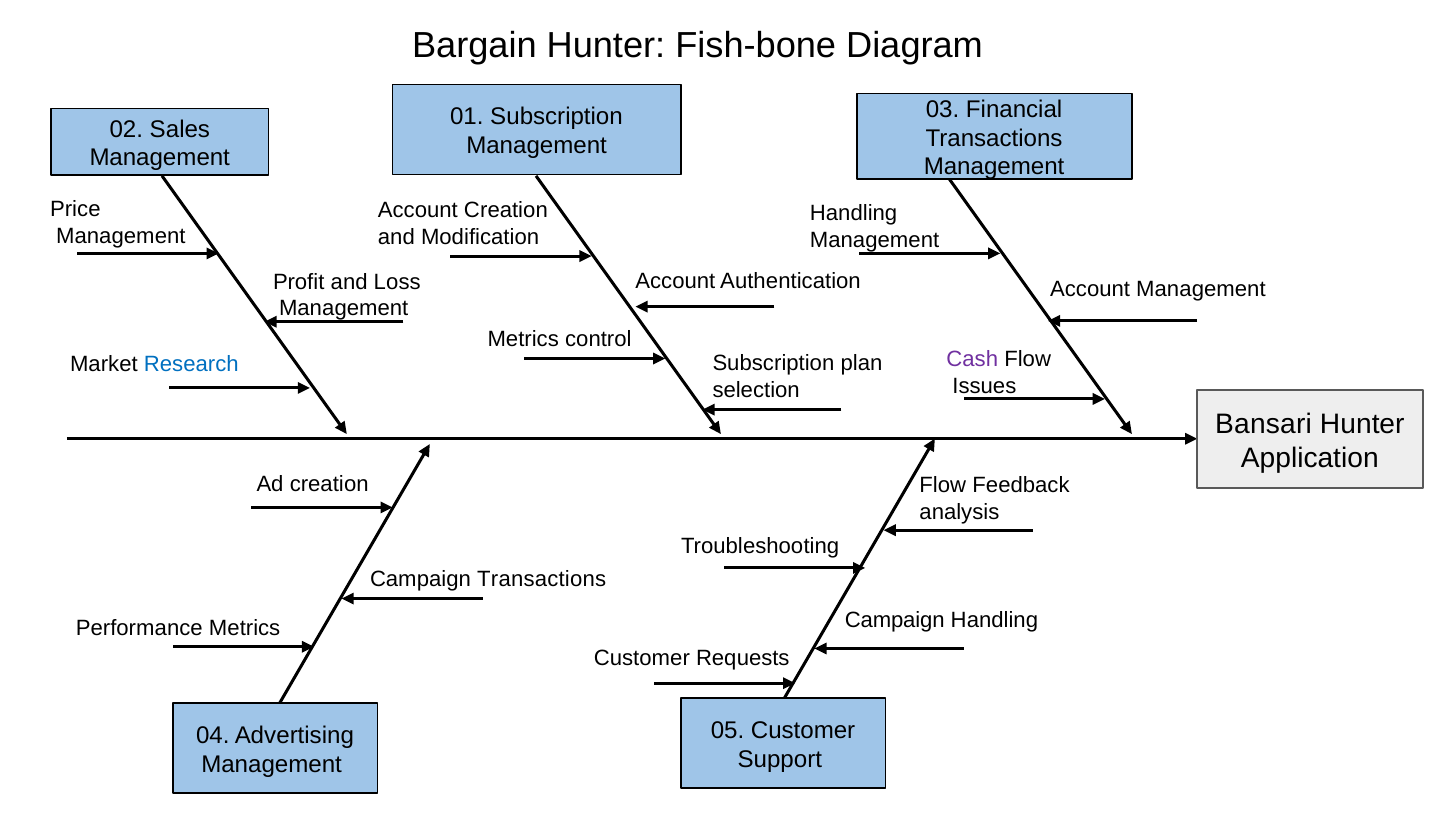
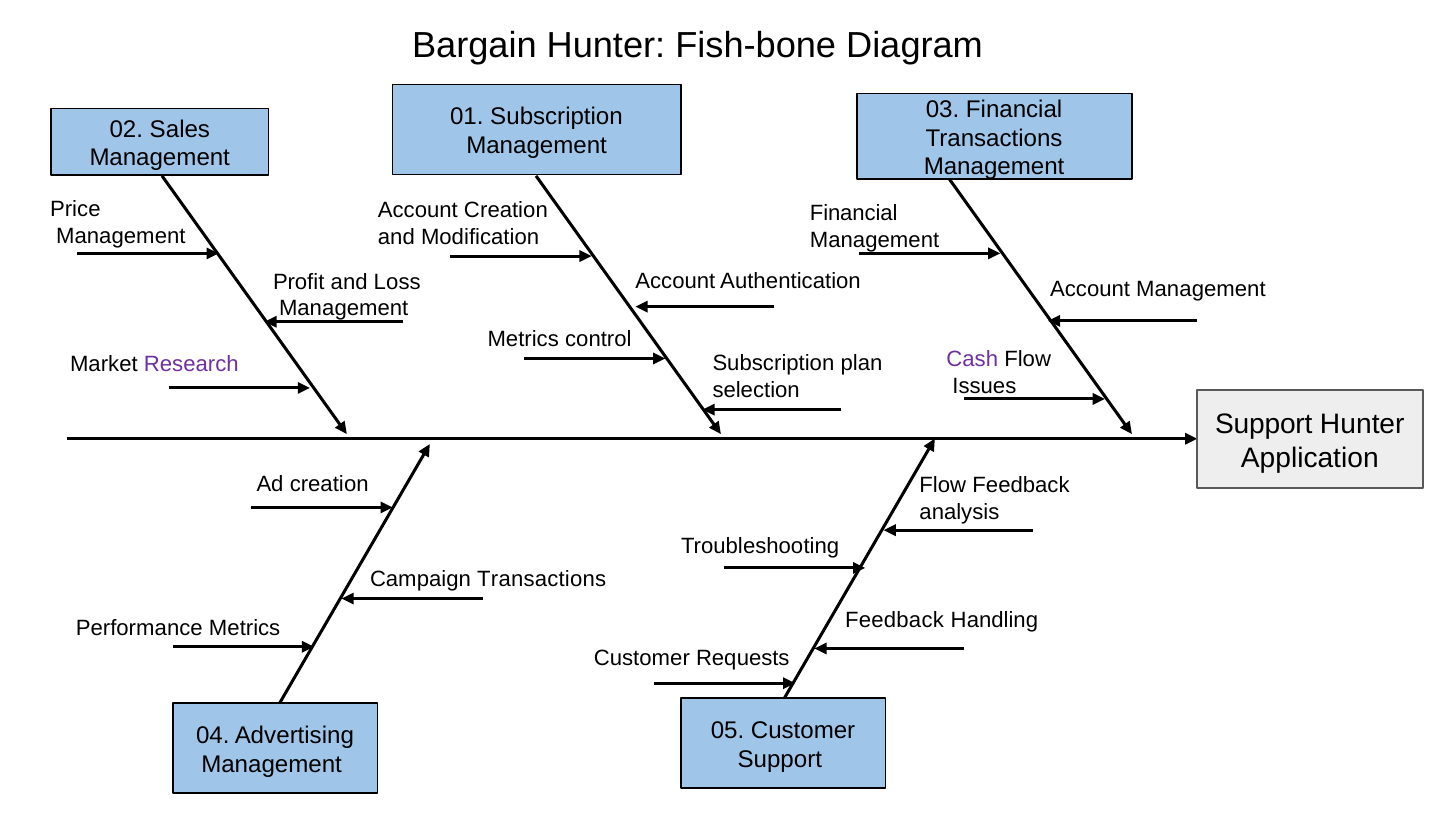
Handling at (854, 213): Handling -> Financial
Research colour: blue -> purple
Bansari at (1264, 424): Bansari -> Support
Campaign at (895, 621): Campaign -> Feedback
